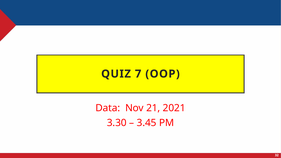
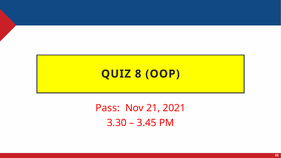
7: 7 -> 8
Data: Data -> Pass
